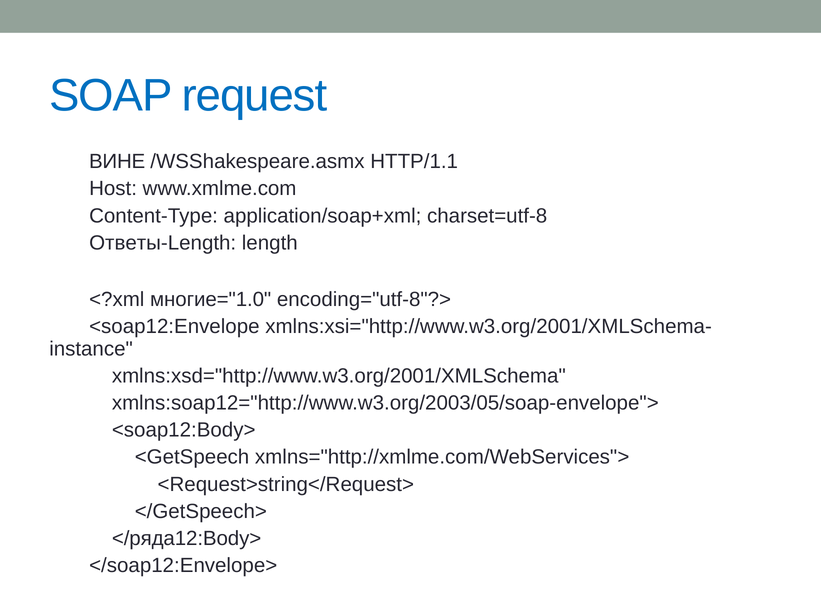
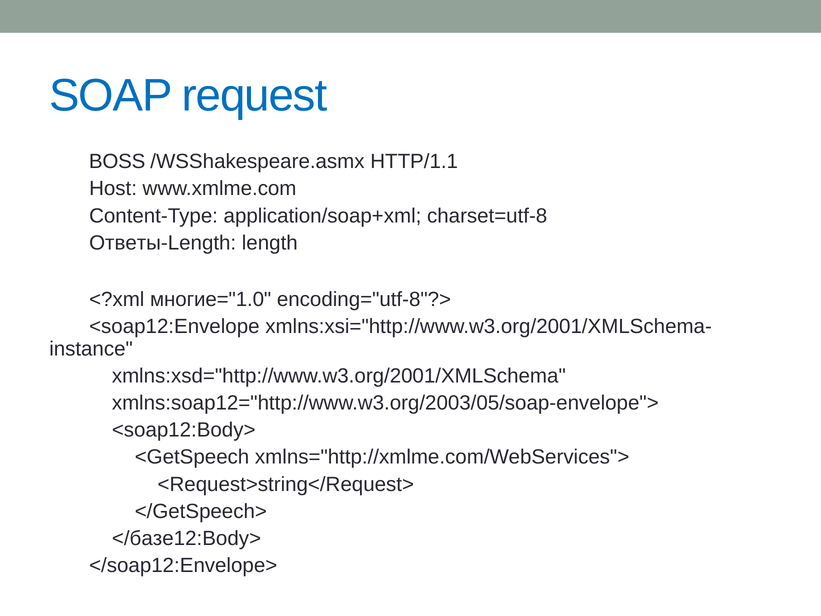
ВИНЕ: ВИНЕ -> BOSS
</ряда12:Body>: </ряда12:Body> -> </базе12:Body>
